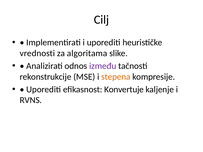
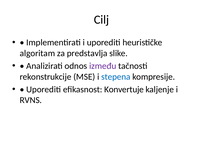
vrednosti: vrednosti -> algoritam
algoritama: algoritama -> predstavlja
stepena colour: orange -> blue
